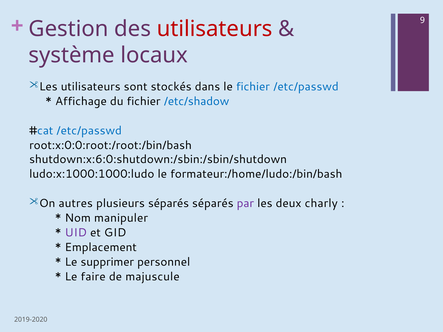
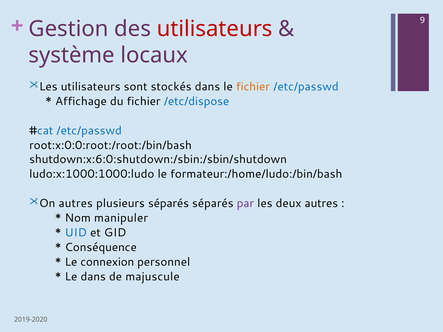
fichier at (253, 87) colour: blue -> orange
/etc/shadow: /etc/shadow -> /etc/dispose
deux charly: charly -> autres
UID colour: purple -> blue
Emplacement: Emplacement -> Conséquence
supprimer: supprimer -> connexion
Le faire: faire -> dans
